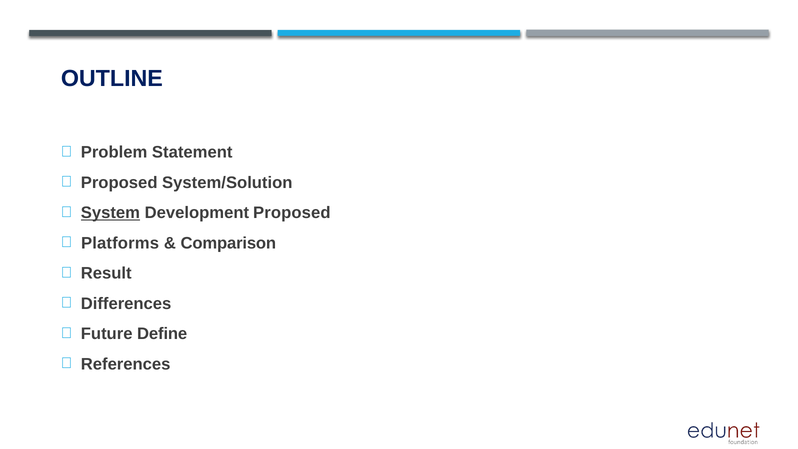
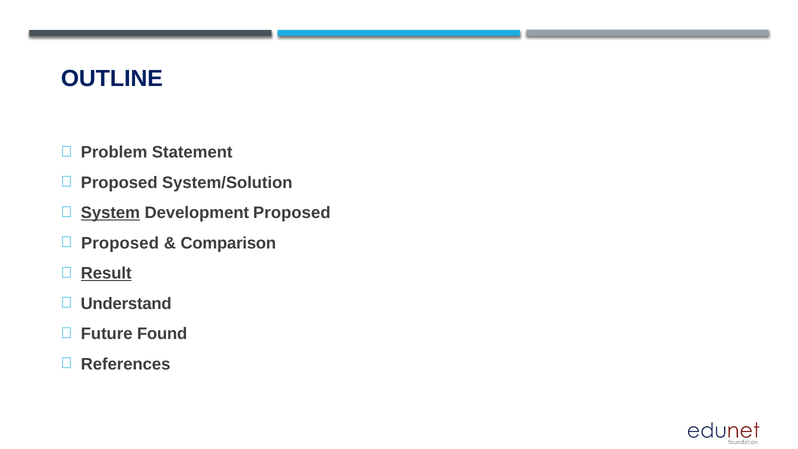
Platforms at (120, 243): Platforms -> Proposed
Result underline: none -> present
Differences: Differences -> Understand
Define: Define -> Found
